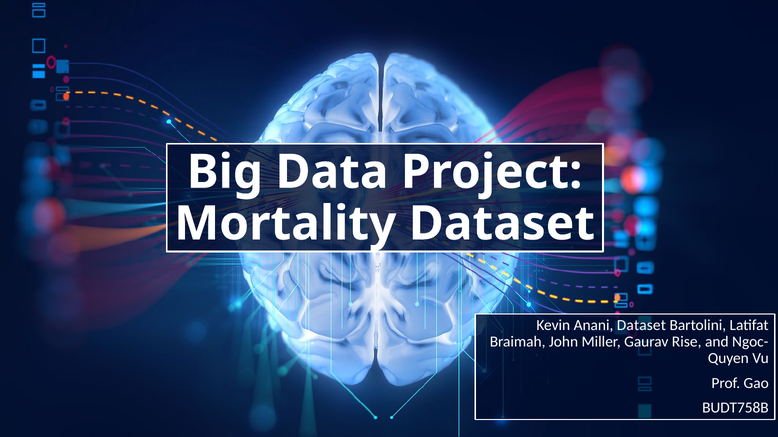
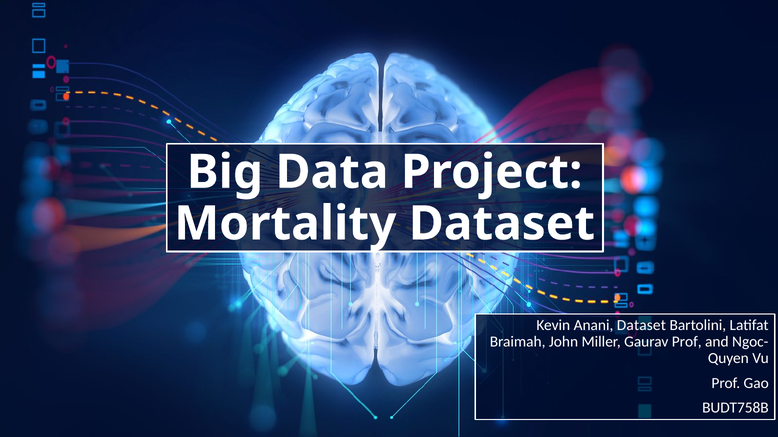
Gaurav Rise: Rise -> Prof
